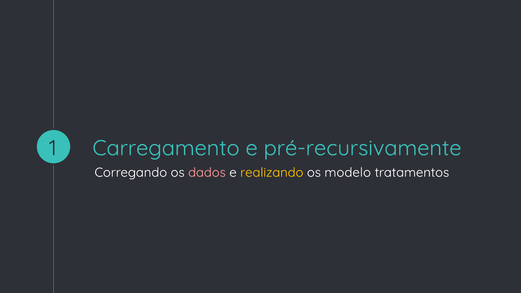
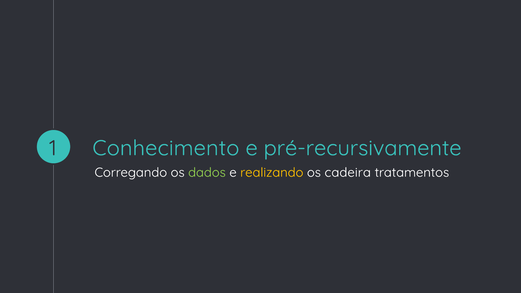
Carregamento: Carregamento -> Conhecimento
dados colour: pink -> light green
modelo: modelo -> cadeira
